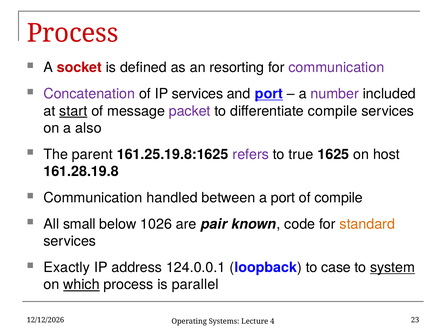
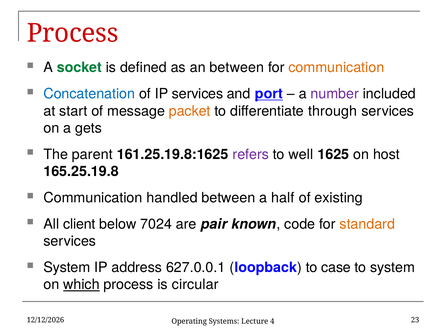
socket colour: red -> green
an resorting: resorting -> between
communication at (336, 68) colour: purple -> orange
Concatenation colour: purple -> blue
start underline: present -> none
packet colour: purple -> orange
differentiate compile: compile -> through
also: also -> gets
true: true -> well
161.28.19.8: 161.28.19.8 -> 165.25.19.8
a port: port -> half
of compile: compile -> existing
small: small -> client
1026: 1026 -> 7024
Exactly at (67, 267): Exactly -> System
124.0.0.1: 124.0.0.1 -> 627.0.0.1
system at (393, 267) underline: present -> none
parallel: parallel -> circular
